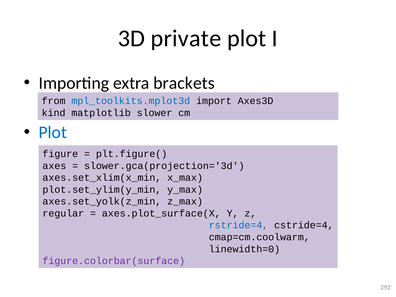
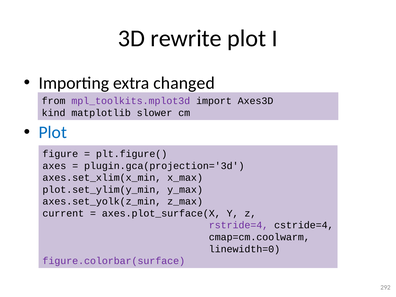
private: private -> rewrite
brackets: brackets -> changed
mpl_toolkits.mplot3d colour: blue -> purple
slower.gca(projection='3d: slower.gca(projection='3d -> plugin.gca(projection='3d
regular: regular -> current
rstride=4 colour: blue -> purple
